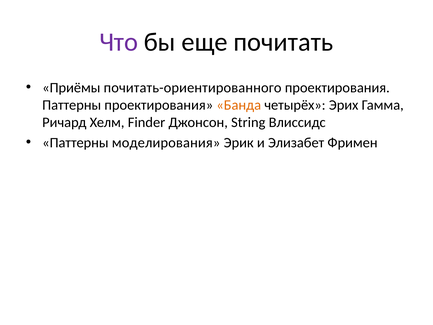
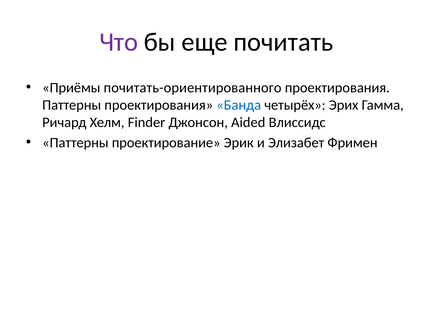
Банда colour: orange -> blue
String: String -> Aided
моделирования: моделирования -> проектирование
